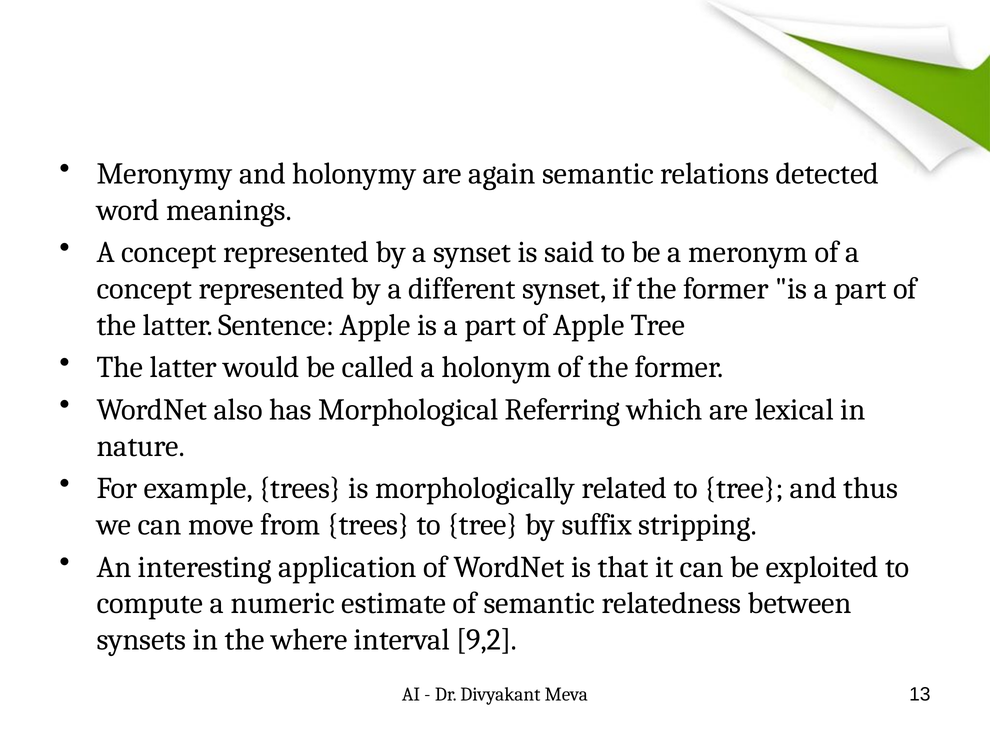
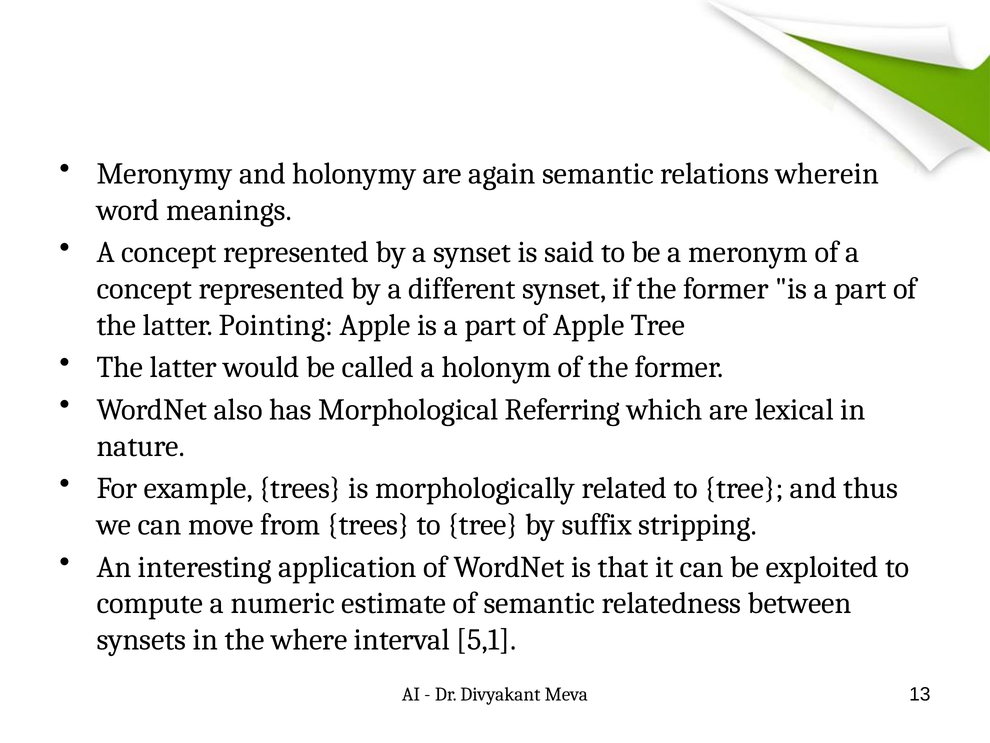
detected: detected -> wherein
Sentence: Sentence -> Pointing
9,2: 9,2 -> 5,1
